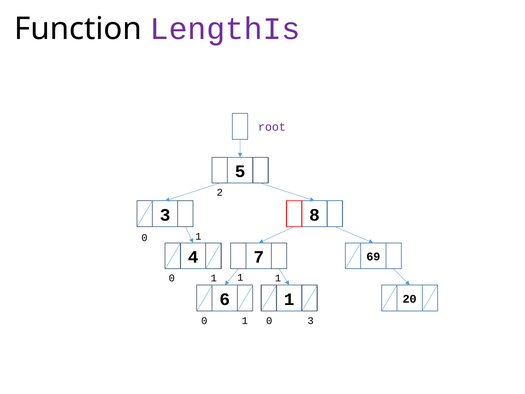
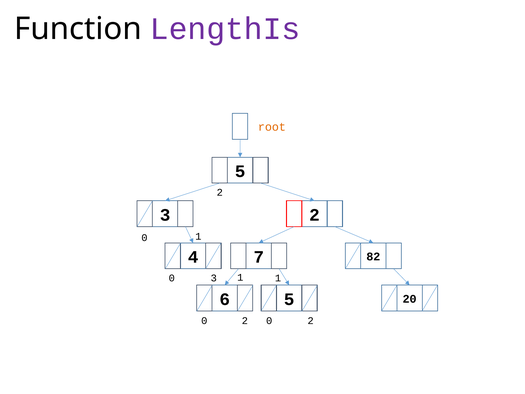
root colour: purple -> orange
3 8: 8 -> 2
69: 69 -> 82
1 at (214, 278): 1 -> 3
6 1: 1 -> 5
1 at (245, 320): 1 -> 2
3 at (311, 320): 3 -> 2
